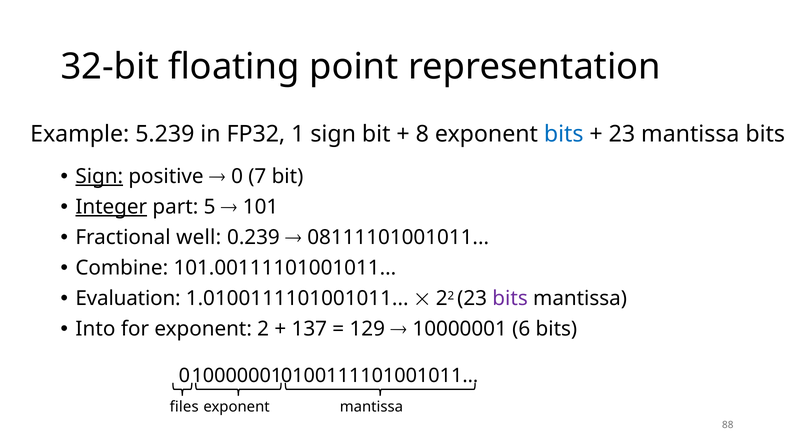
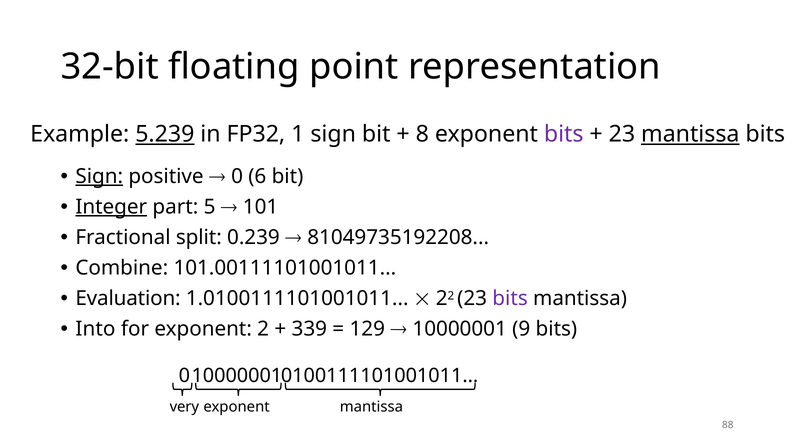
5.239 underline: none -> present
bits at (564, 134) colour: blue -> purple
mantissa at (690, 134) underline: none -> present
7: 7 -> 6
well: well -> split
08111101001011: 08111101001011 -> 81049735192208
137: 137 -> 339
6: 6 -> 9
files: files -> very
